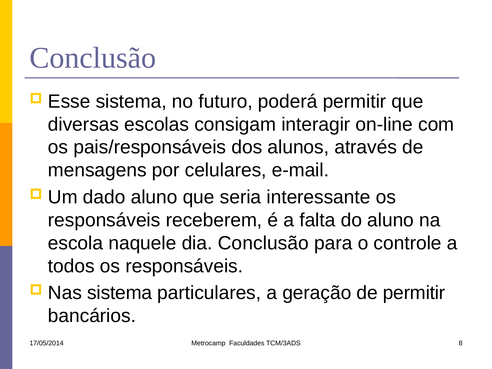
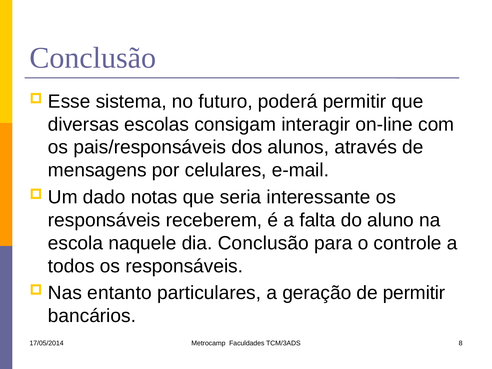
dado aluno: aluno -> notas
Nas sistema: sistema -> entanto
